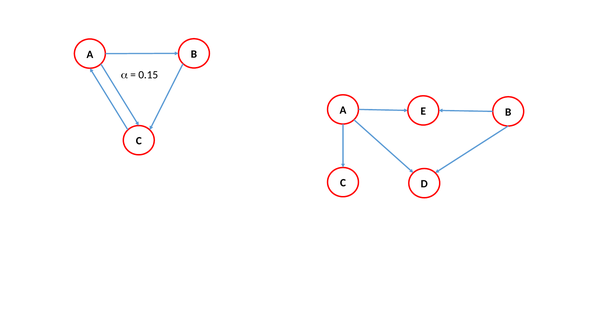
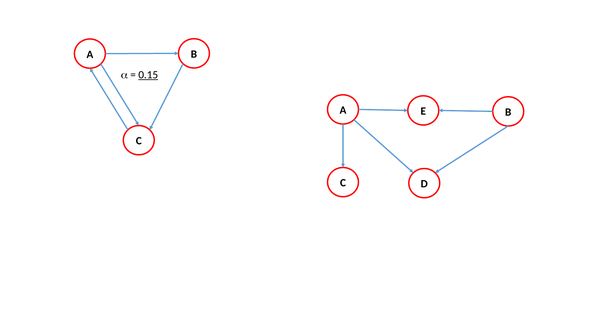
0.15 underline: none -> present
